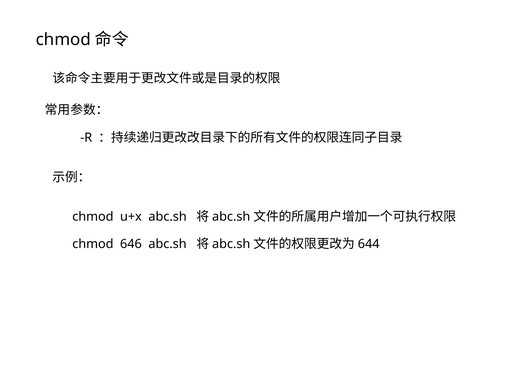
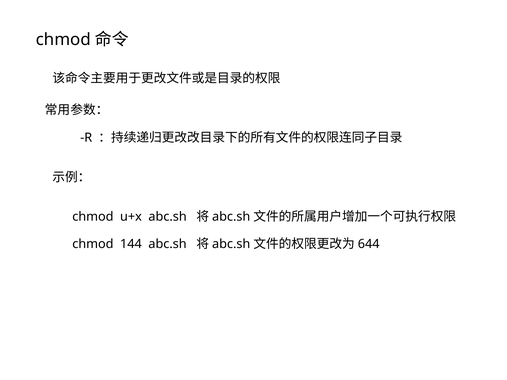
646: 646 -> 144
